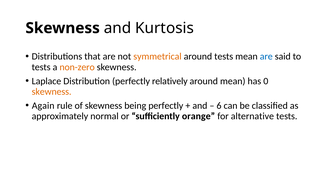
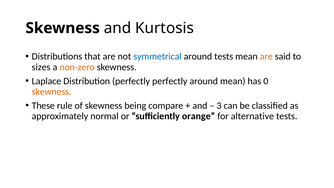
symmetrical colour: orange -> blue
are at (266, 56) colour: blue -> orange
tests at (41, 67): tests -> sizes
perfectly relatively: relatively -> perfectly
Again: Again -> These
being perfectly: perfectly -> compare
6: 6 -> 3
